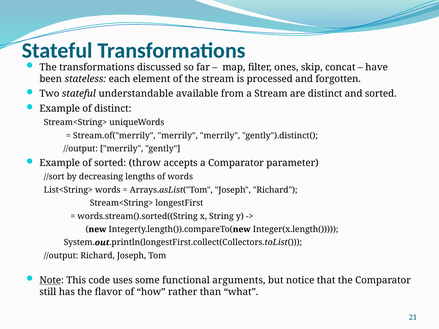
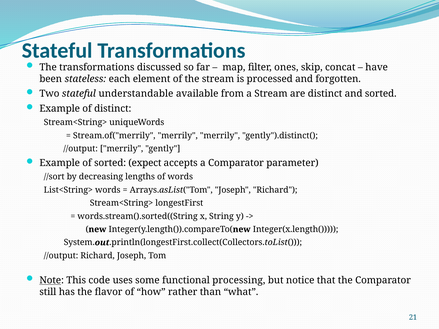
throw: throw -> expect
arguments: arguments -> processing
